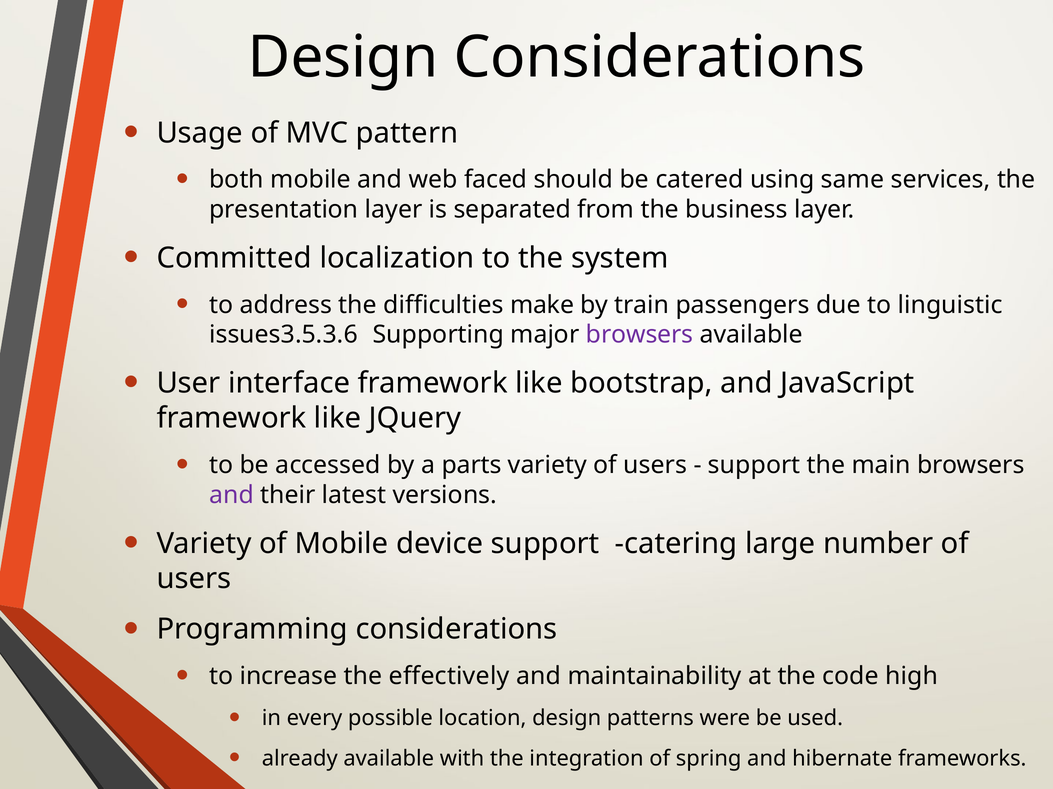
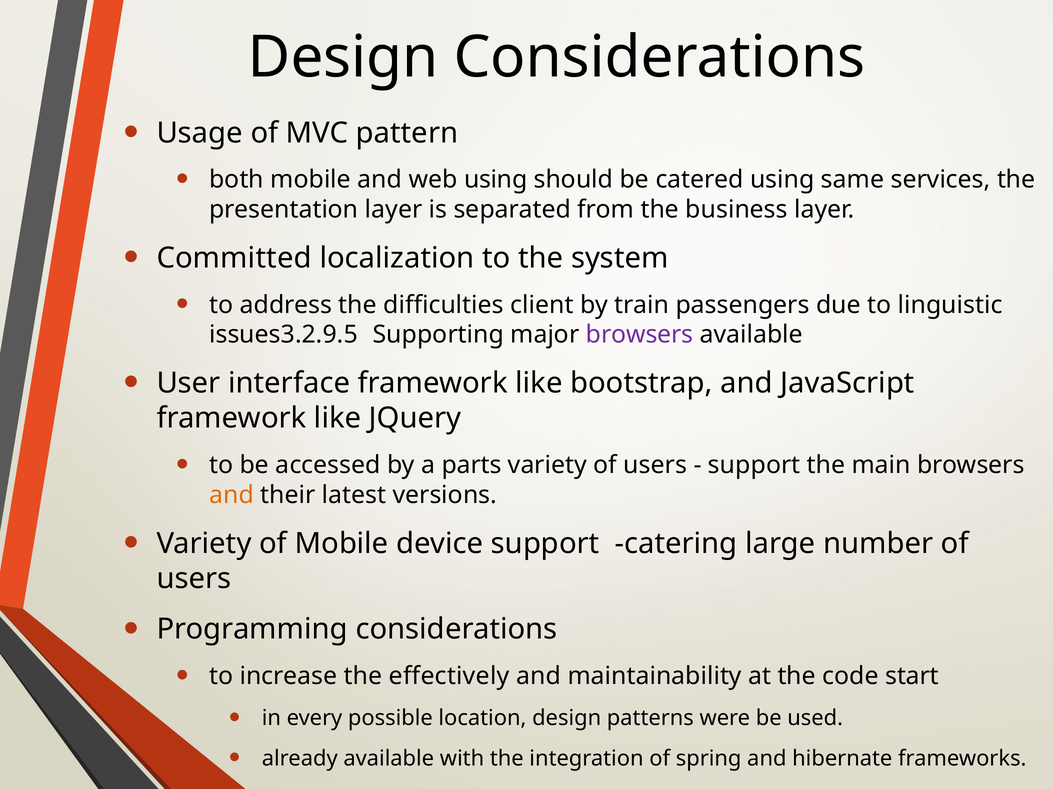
web faced: faced -> using
make: make -> client
issues3.5.3.6: issues3.5.3.6 -> issues3.2.9.5
and at (231, 495) colour: purple -> orange
high: high -> start
